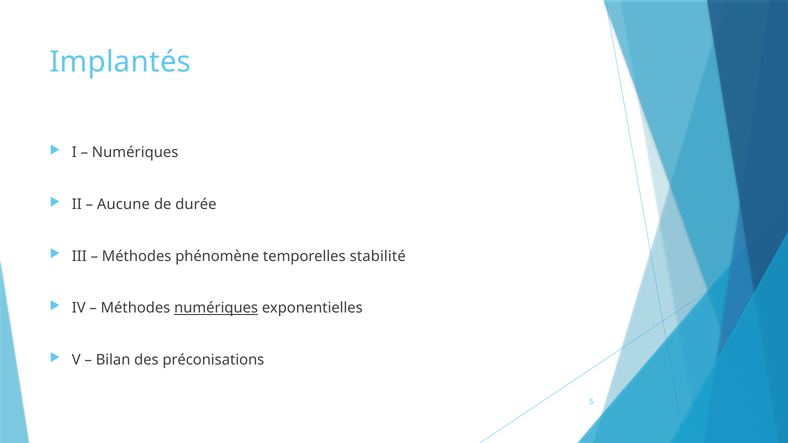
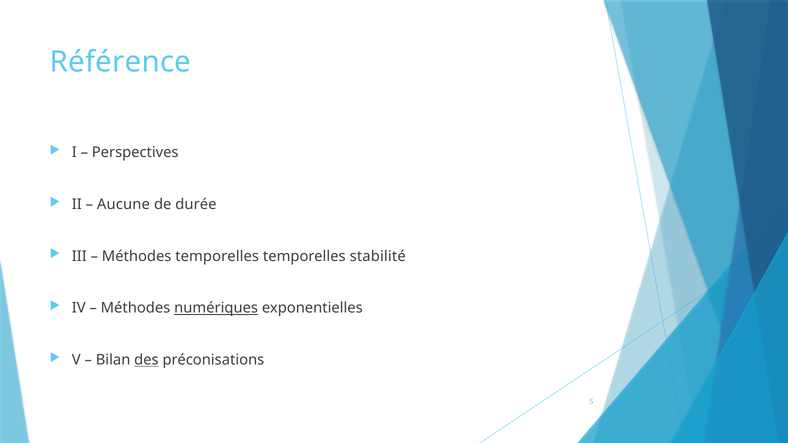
Implantés: Implantés -> Référence
Numériques at (135, 153): Numériques -> Perspectives
Méthodes phénomène: phénomène -> temporelles
des underline: none -> present
